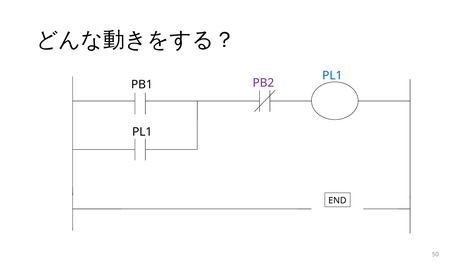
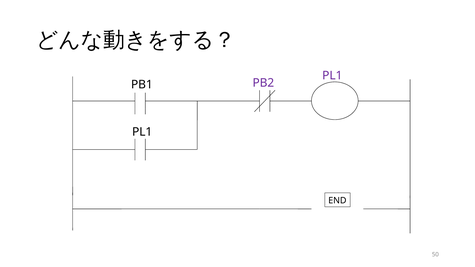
PL1 at (332, 76) colour: blue -> purple
